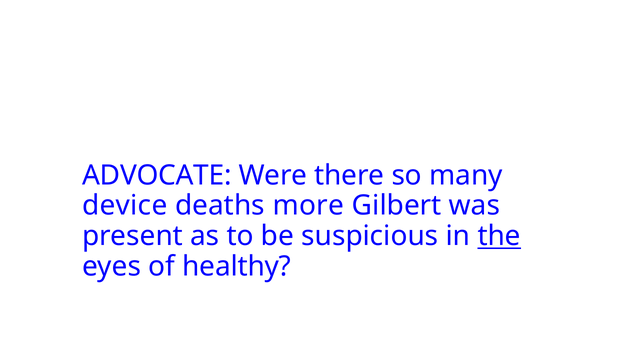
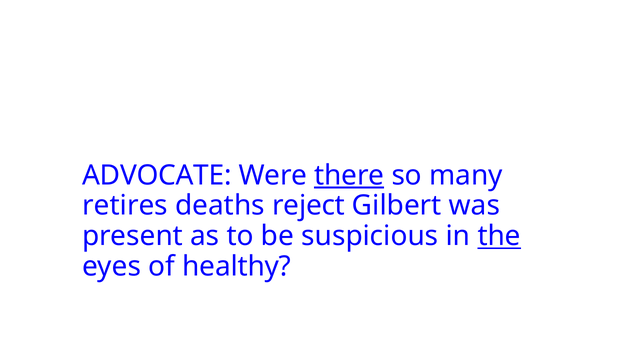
there underline: none -> present
device: device -> retires
more: more -> reject
